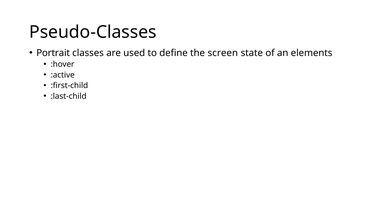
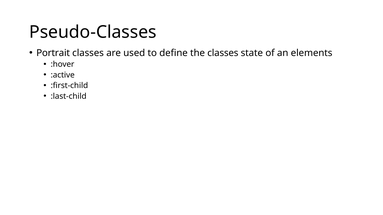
the screen: screen -> classes
